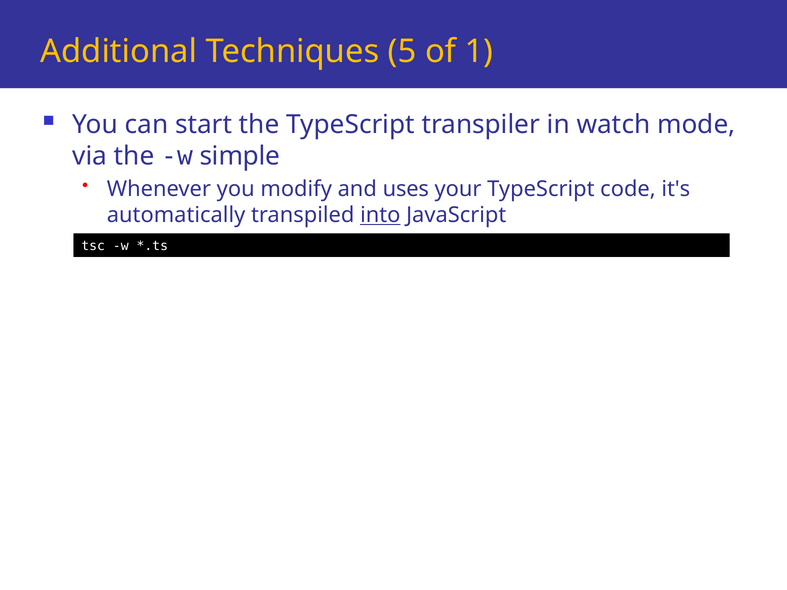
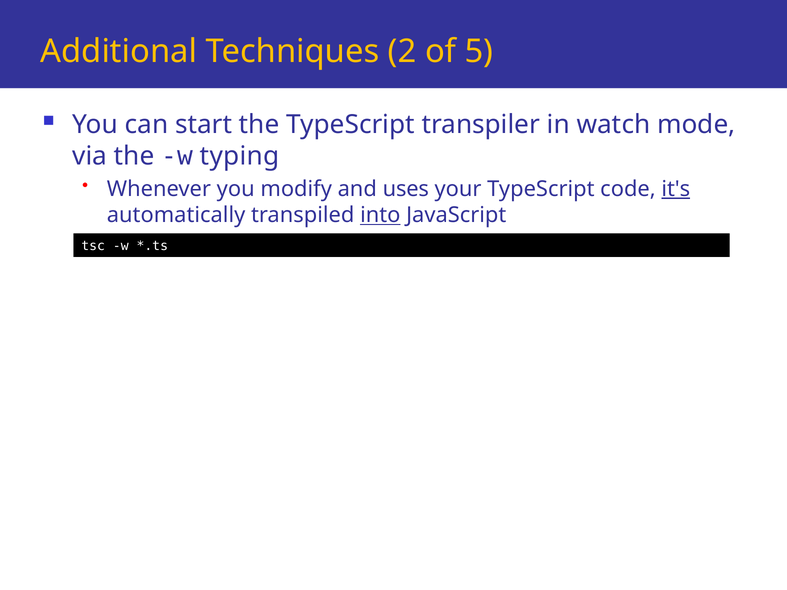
5: 5 -> 2
1: 1 -> 5
simple: simple -> typing
it's underline: none -> present
